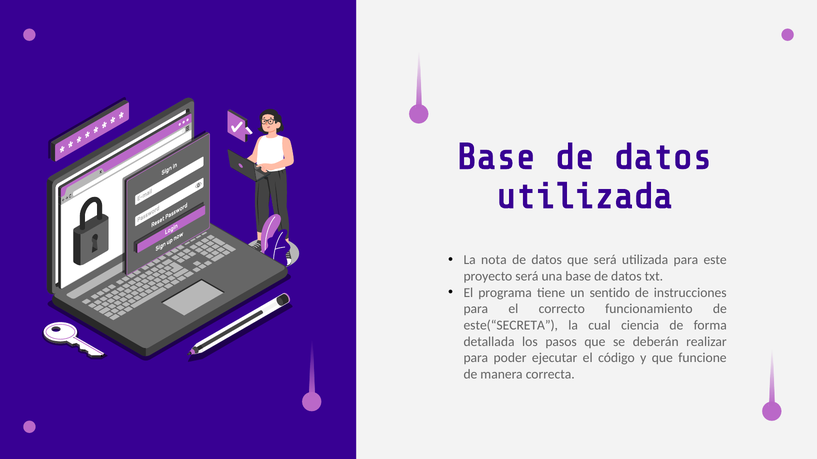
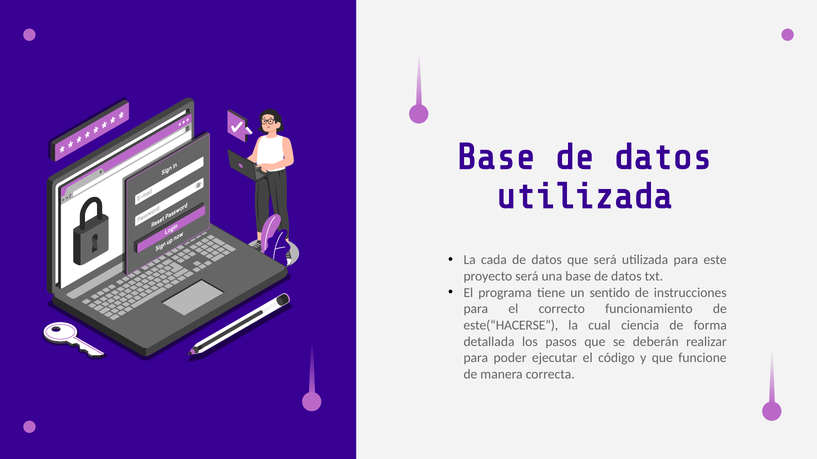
nota: nota -> cada
este(“SECRETA: este(“SECRETA -> este(“HACERSE
